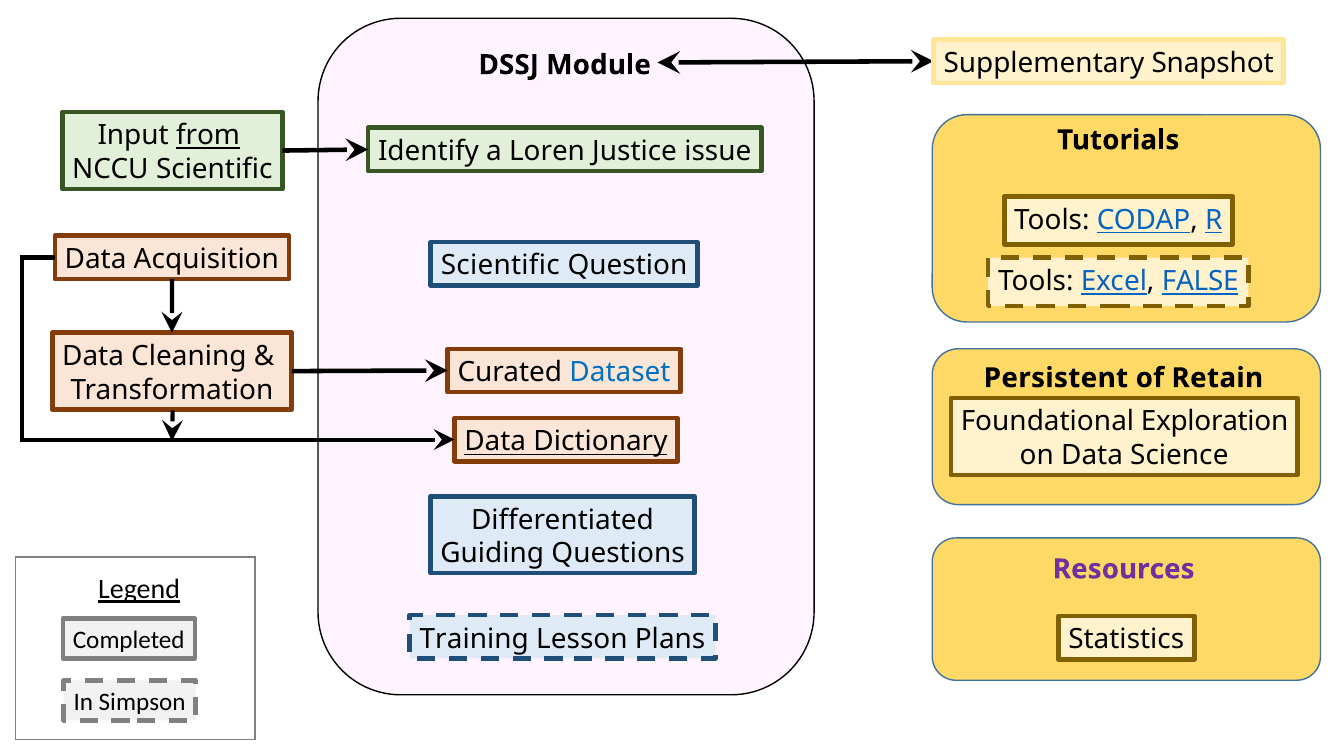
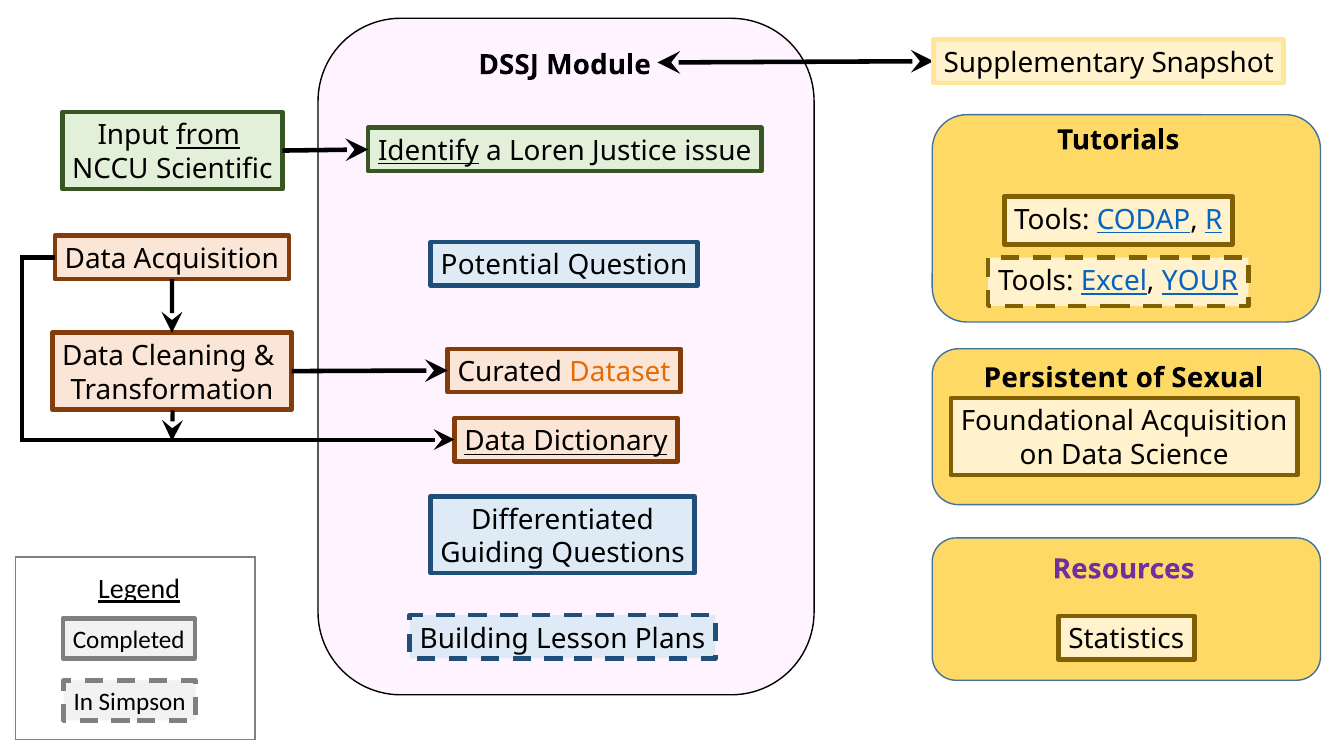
Identify underline: none -> present
Scientific at (500, 266): Scientific -> Potential
FALSE: FALSE -> YOUR
Dataset colour: blue -> orange
Retain: Retain -> Sexual
Foundational Exploration: Exploration -> Acquisition
Training: Training -> Building
